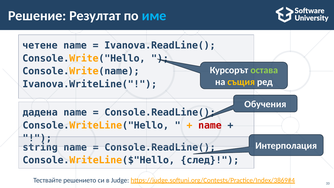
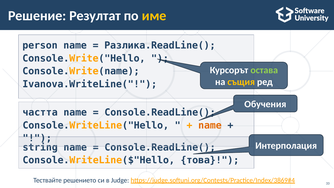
име colour: light blue -> yellow
четене: четене -> person
Ivanova.ReadLine(: Ivanova.ReadLine( -> Разлика.ReadLine(
дадена: дадена -> частта
name at (210, 125) colour: red -> orange
след: след -> това
